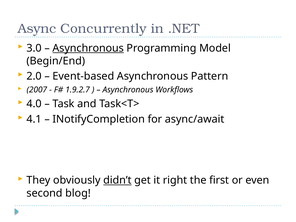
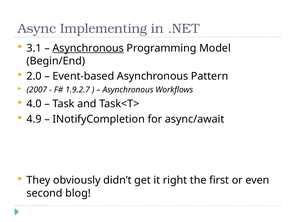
Concurrently: Concurrently -> Implementing
3.0: 3.0 -> 3.1
4.1: 4.1 -> 4.9
didn’t underline: present -> none
